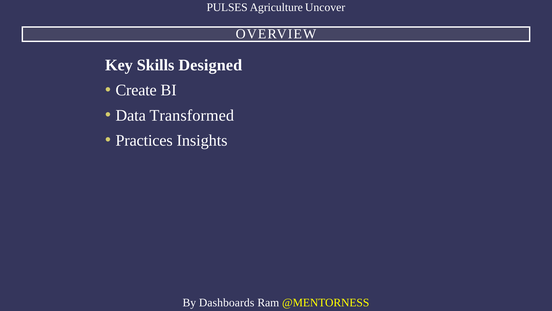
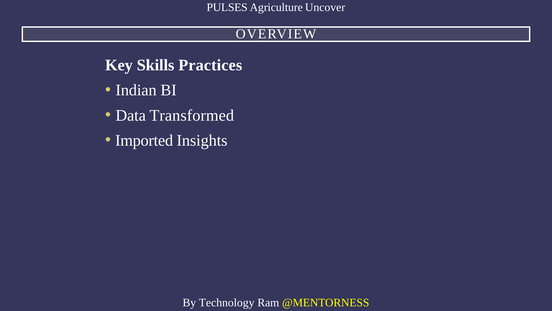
Designed: Designed -> Practices
Create: Create -> Indian
Practices: Practices -> Imported
Dashboards: Dashboards -> Technology
